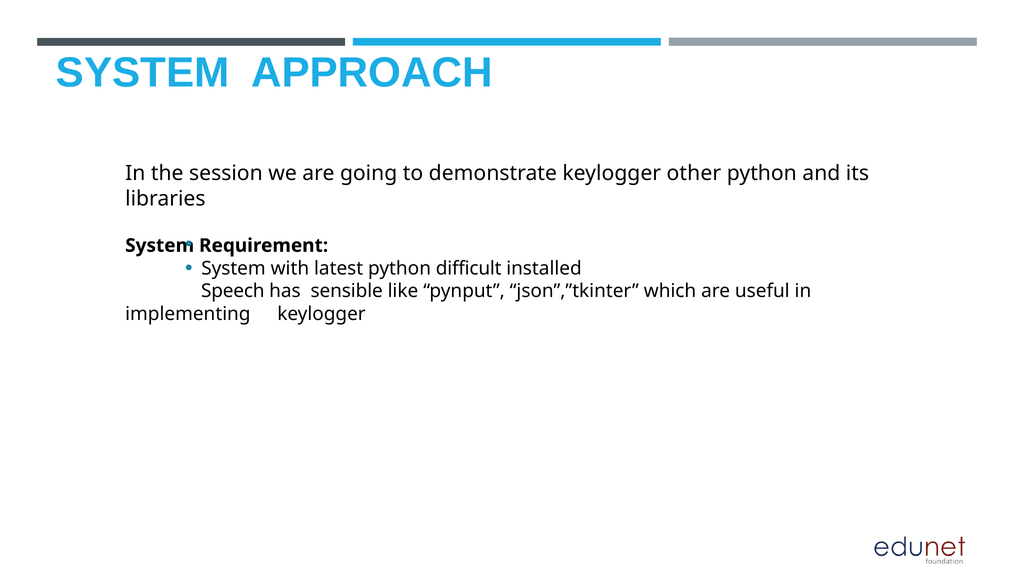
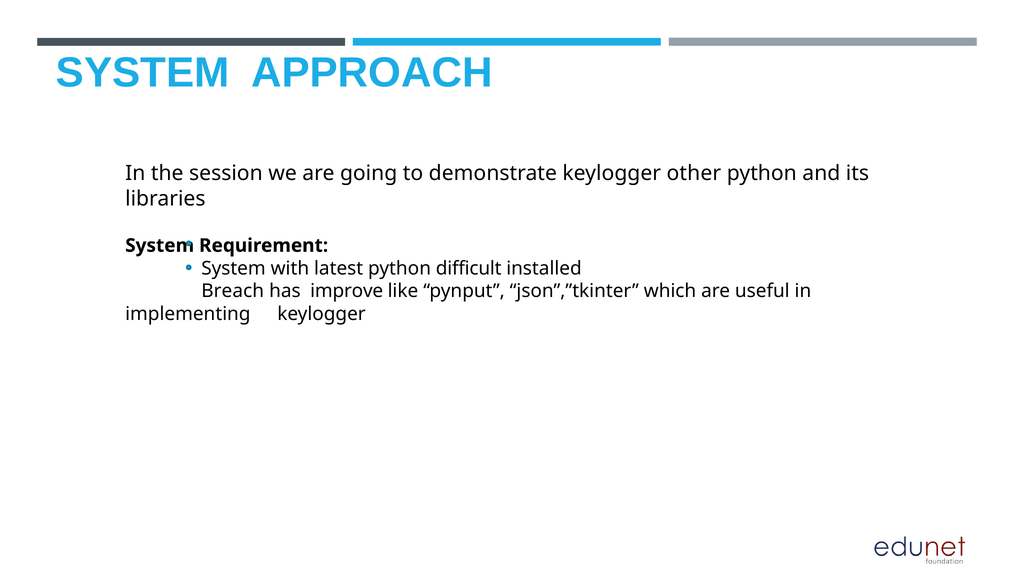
Speech: Speech -> Breach
sensible: sensible -> improve
